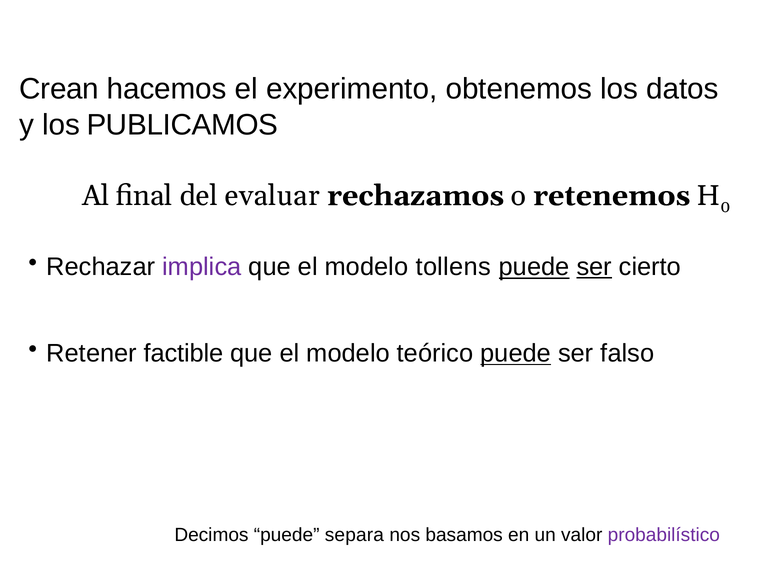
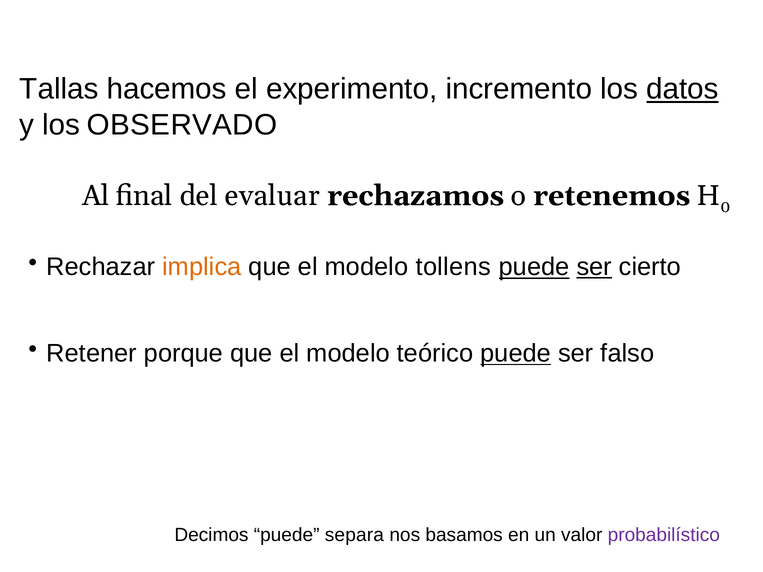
Crean: Crean -> Tallas
obtenemos: obtenemos -> incremento
datos underline: none -> present
PUBLICAMOS: PUBLICAMOS -> OBSERVADO
implica colour: purple -> orange
factible: factible -> porque
